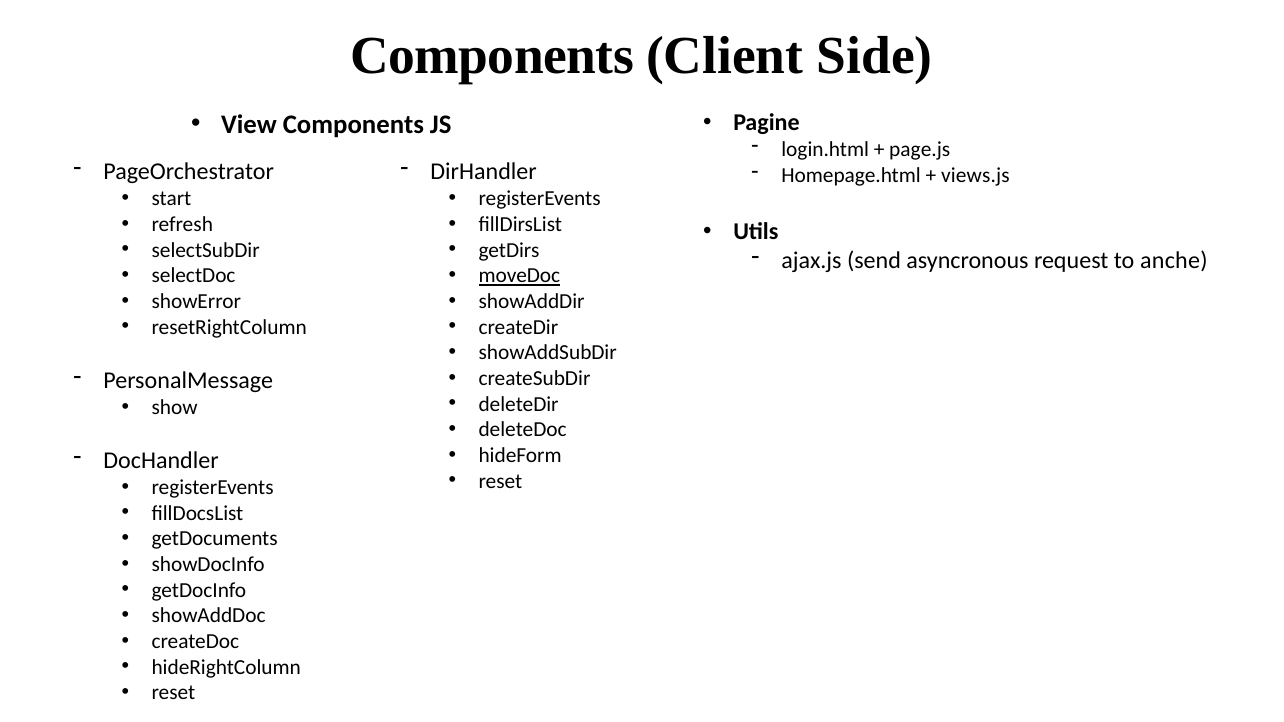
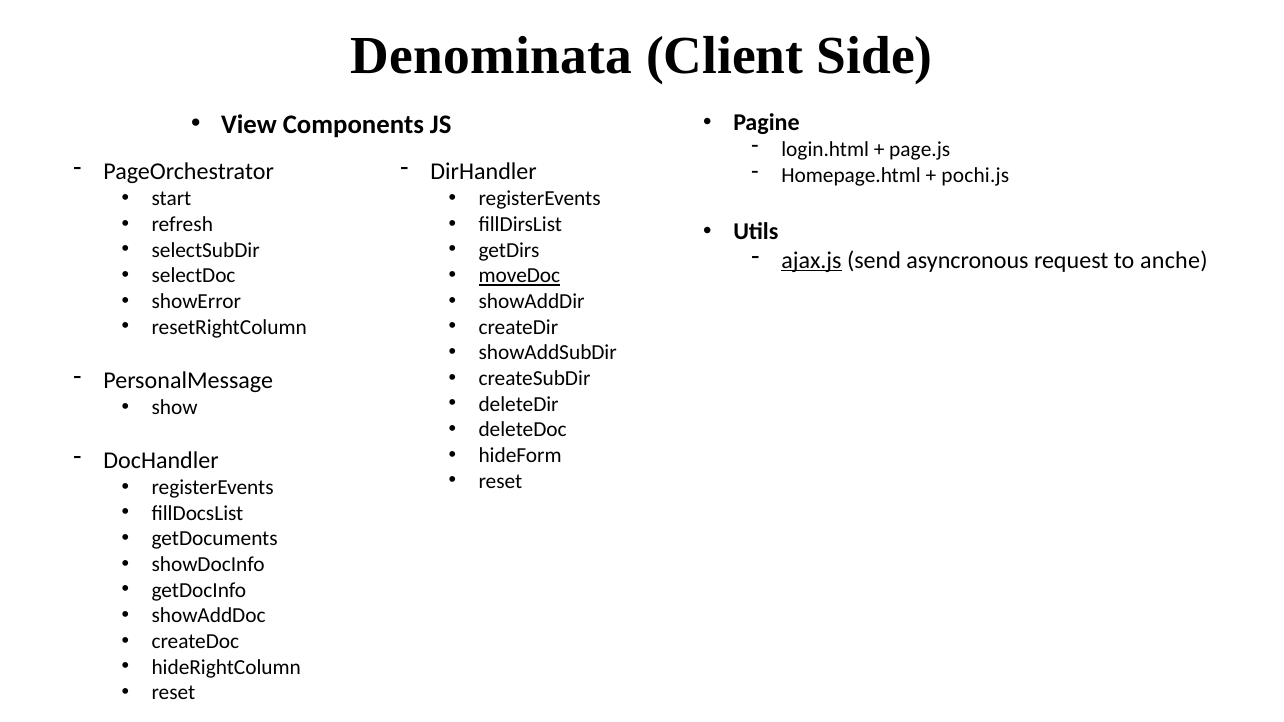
Components at (492, 56): Components -> Denominata
views.js: views.js -> pochi.js
ajax.js underline: none -> present
